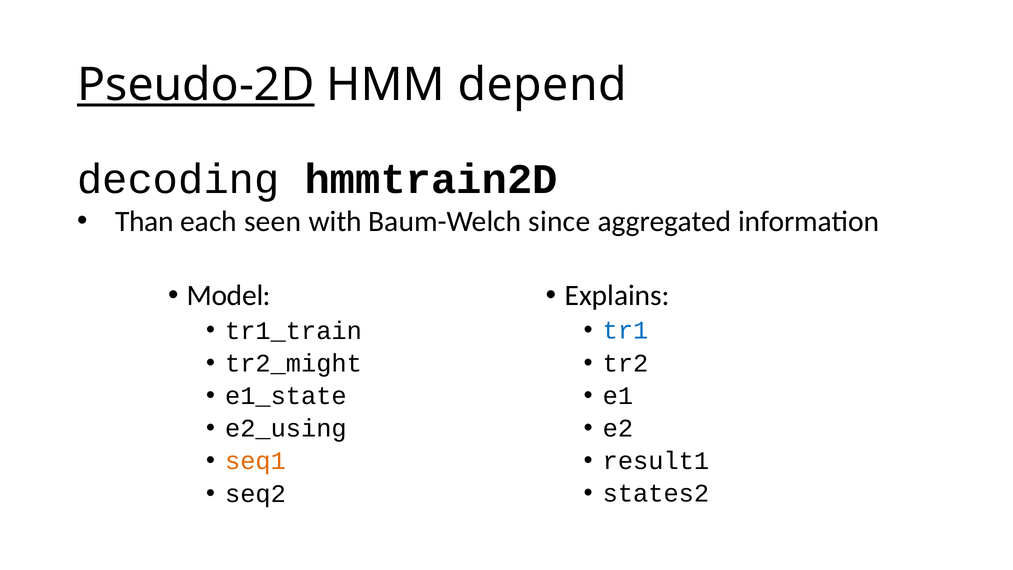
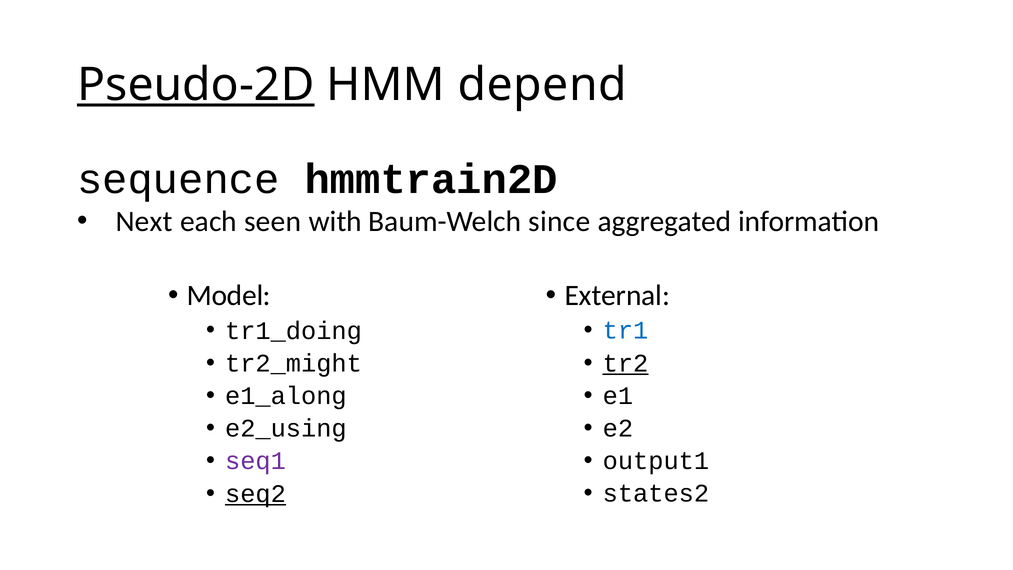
decoding: decoding -> sequence
Than: Than -> Next
Explains: Explains -> External
tr1_train: tr1_train -> tr1_doing
tr2 underline: none -> present
e1_state: e1_state -> e1_along
seq1 colour: orange -> purple
result1: result1 -> output1
seq2 underline: none -> present
